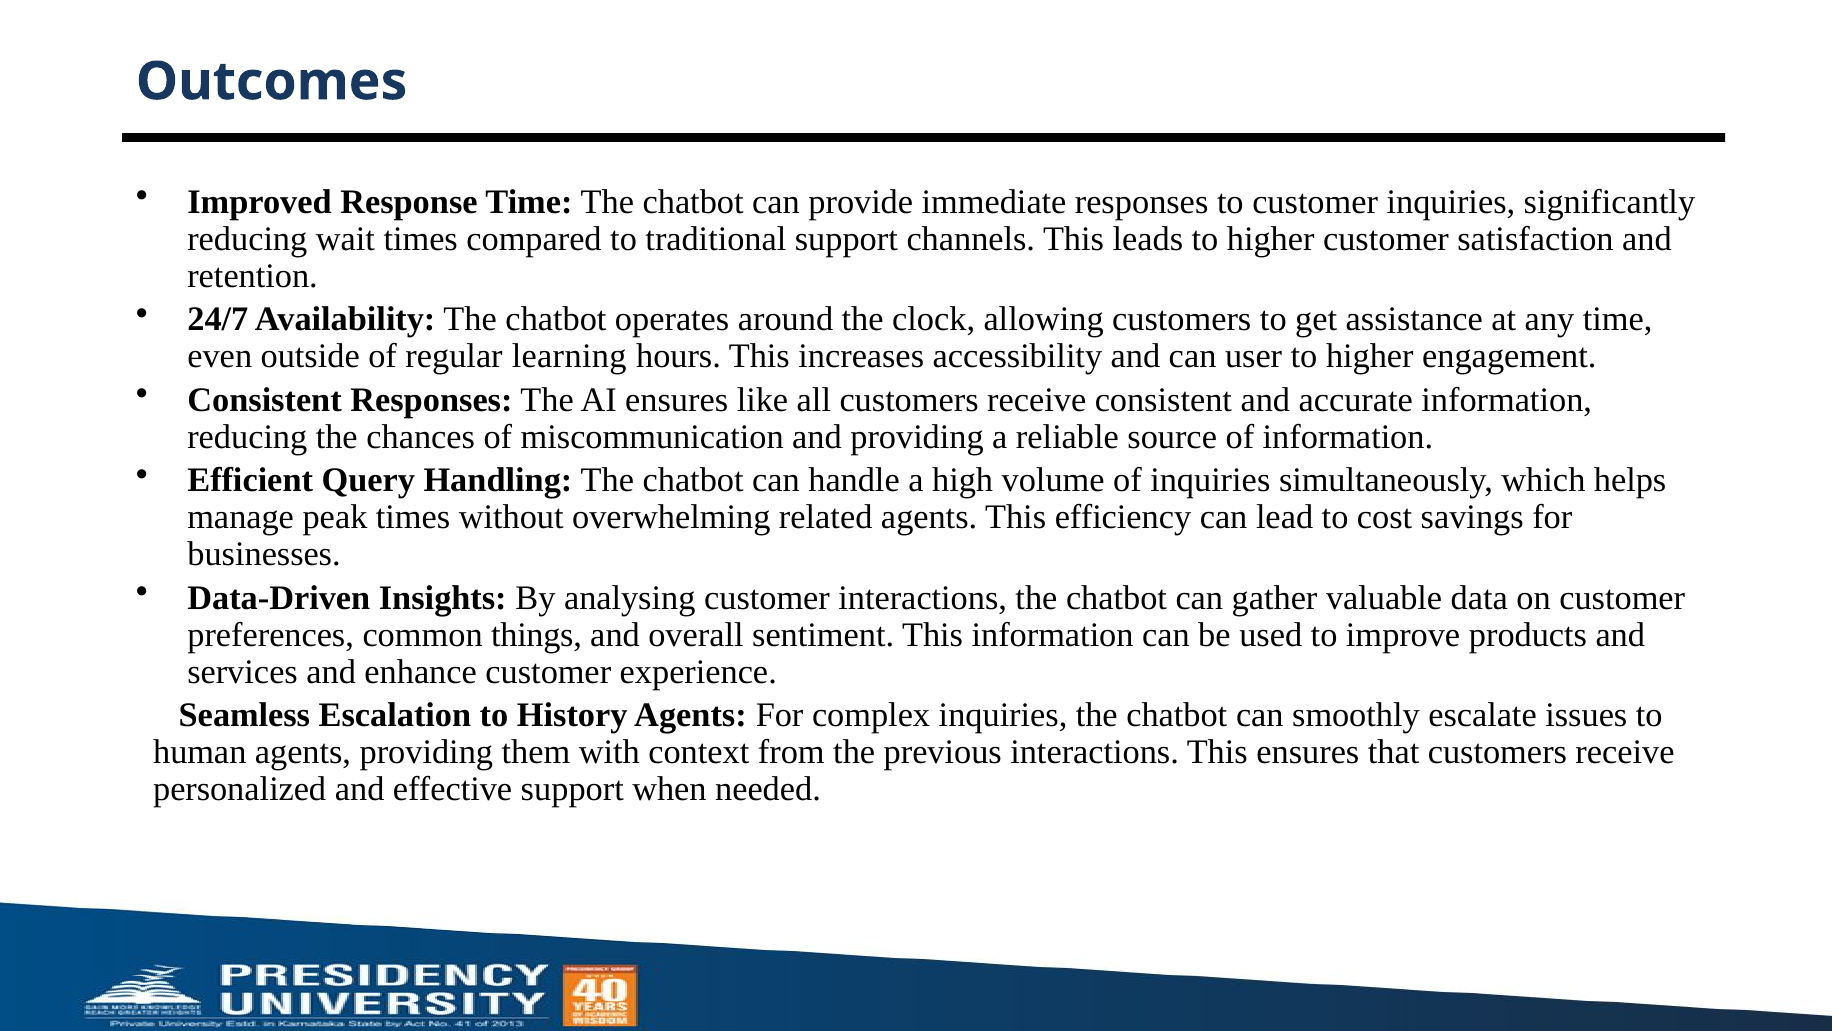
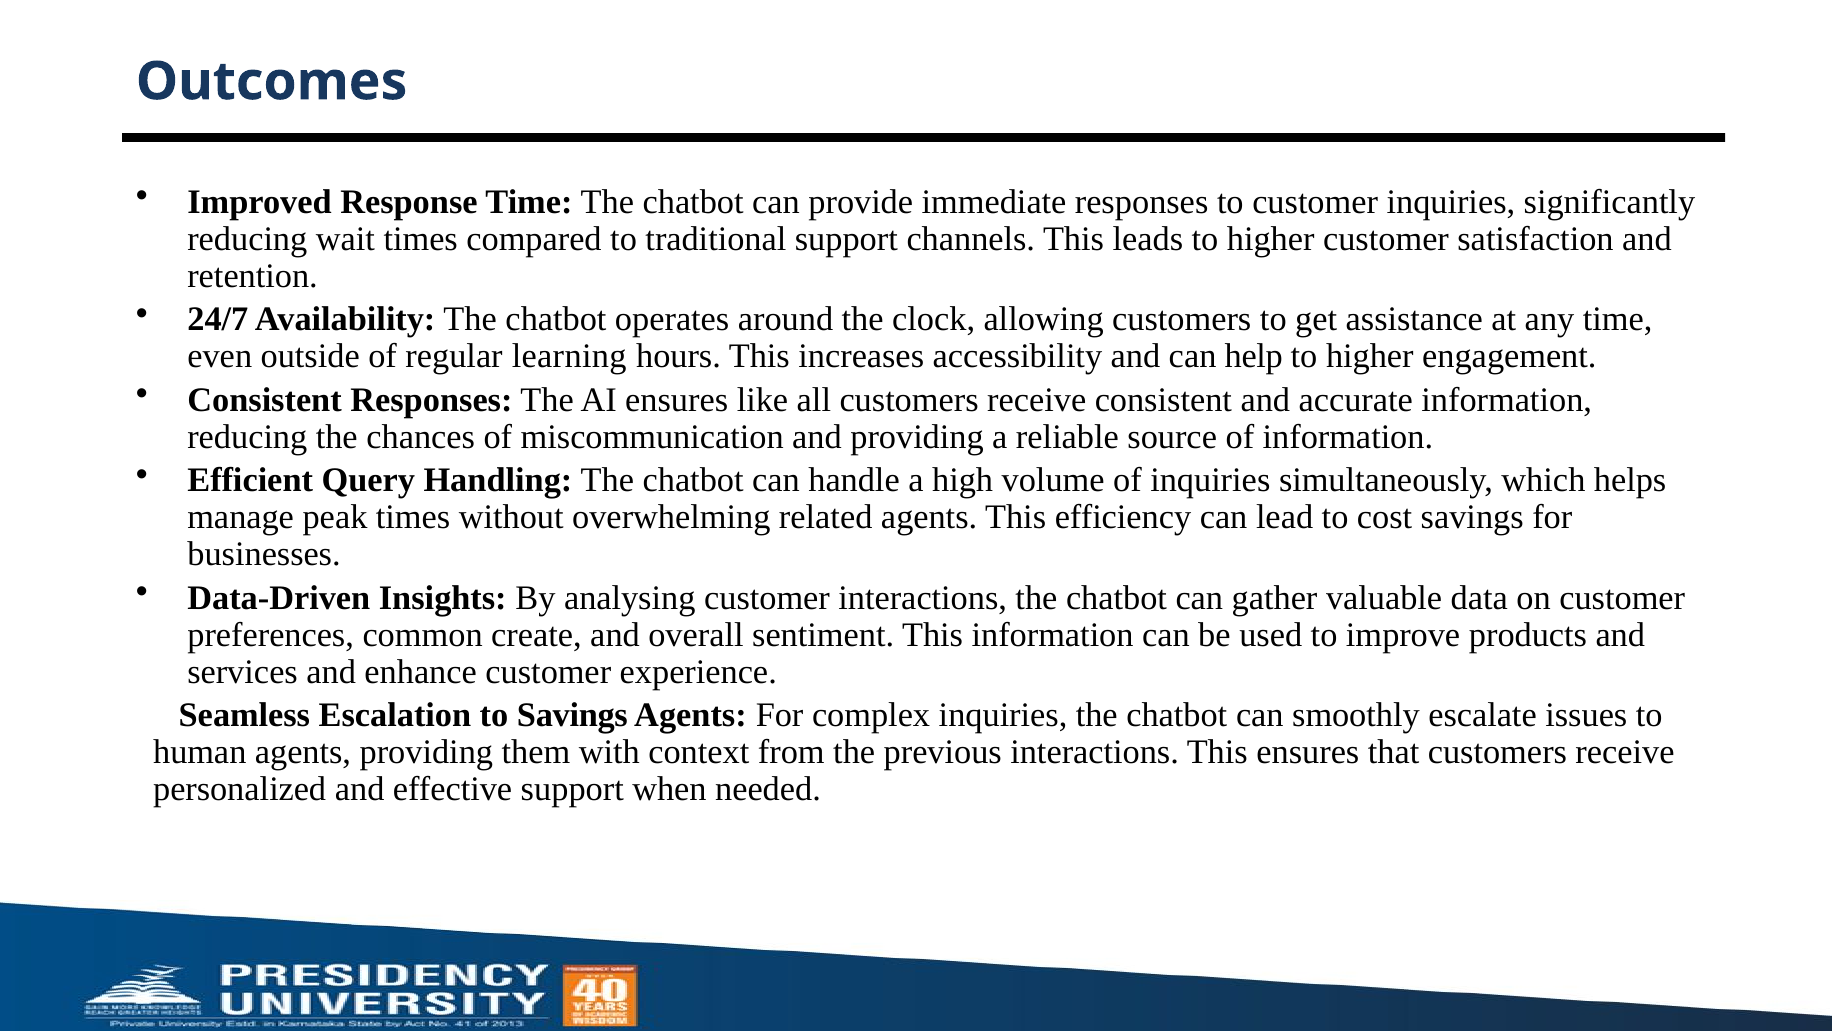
user: user -> help
things: things -> create
to History: History -> Savings
